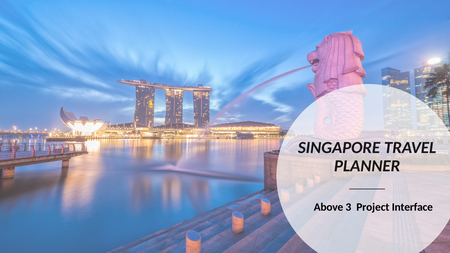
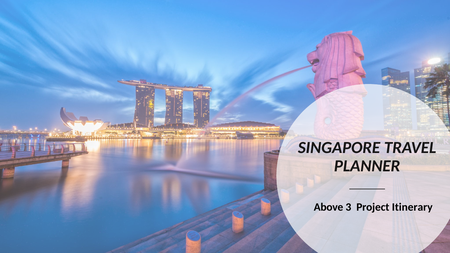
Interface: Interface -> Itinerary
